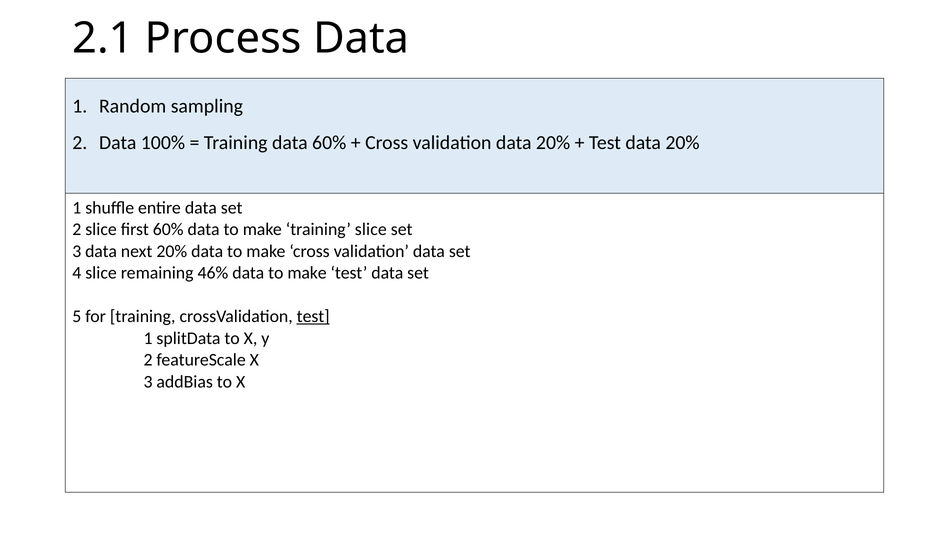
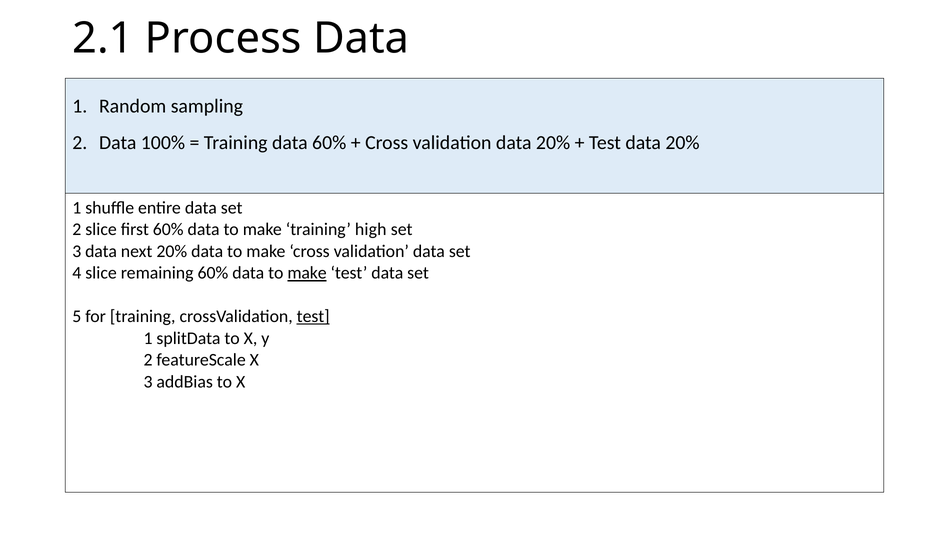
training slice: slice -> high
remaining 46%: 46% -> 60%
make at (307, 273) underline: none -> present
